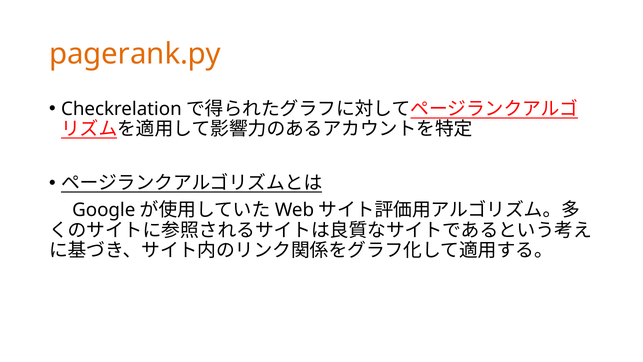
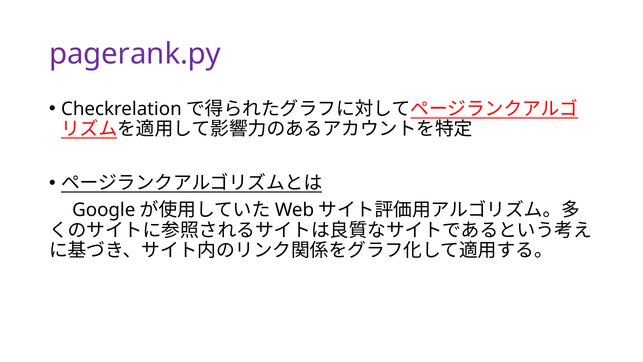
pagerank.py colour: orange -> purple
